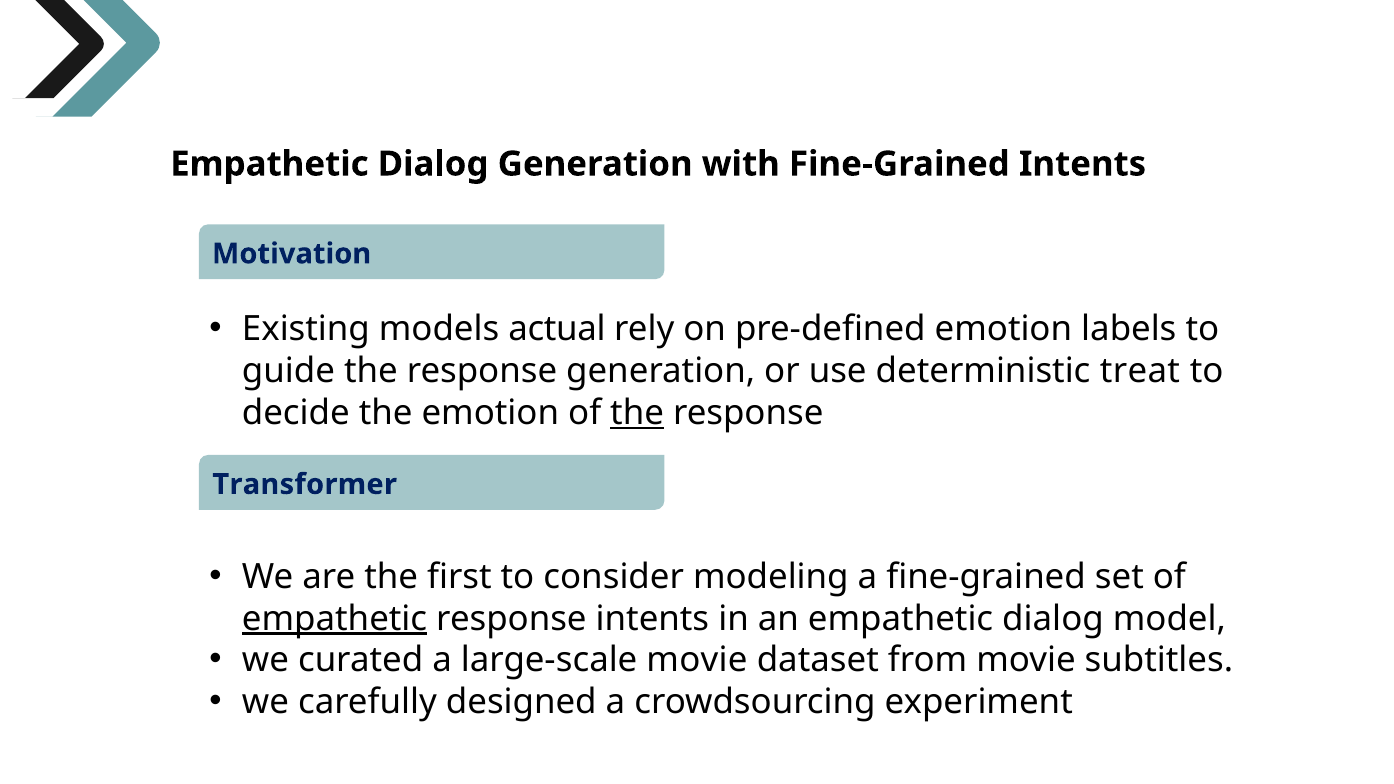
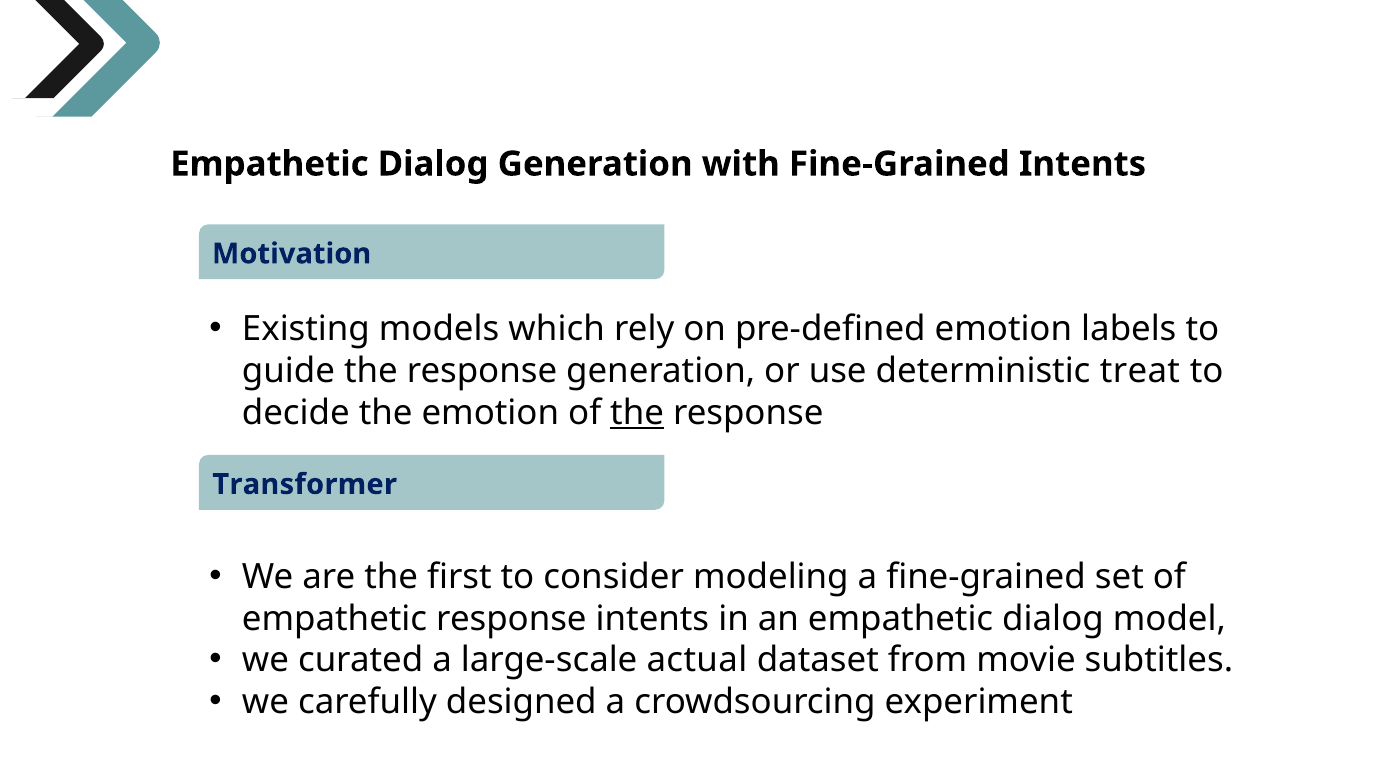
actual: actual -> which
empathetic at (335, 619) underline: present -> none
large-scale movie: movie -> actual
